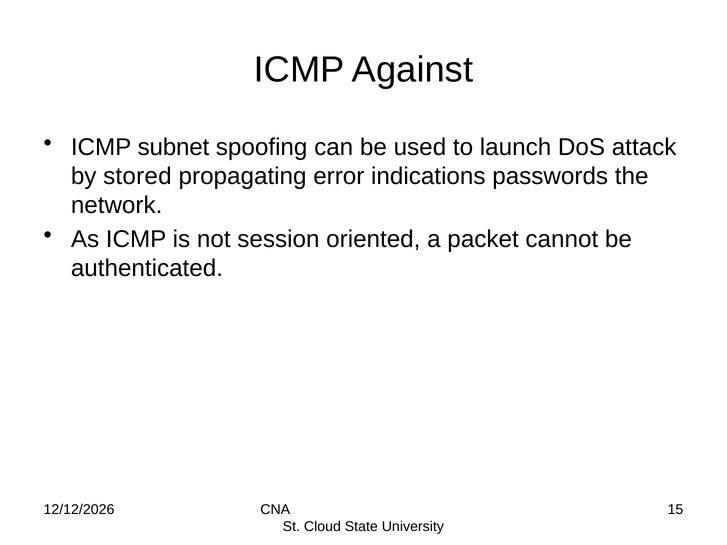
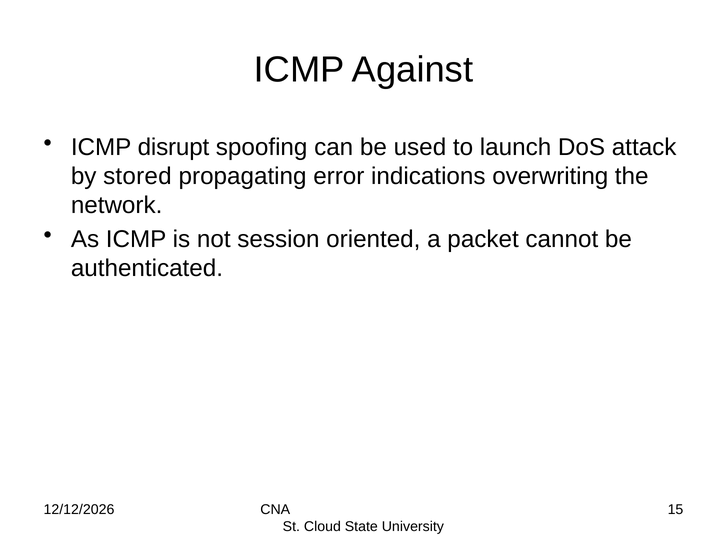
subnet: subnet -> disrupt
passwords: passwords -> overwriting
